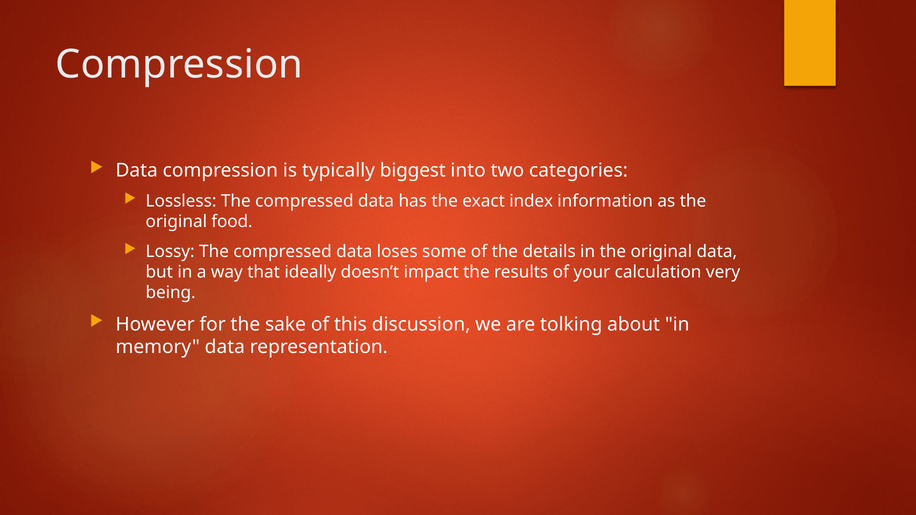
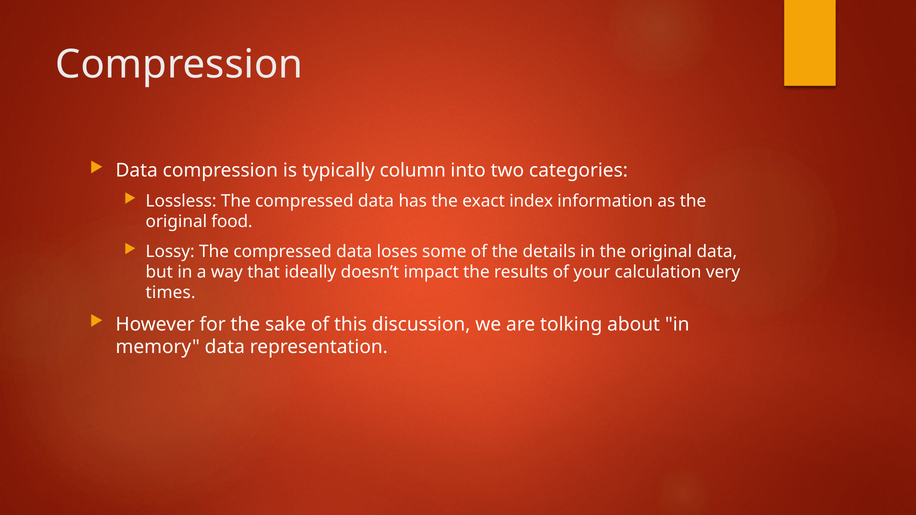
biggest: biggest -> column
being: being -> times
